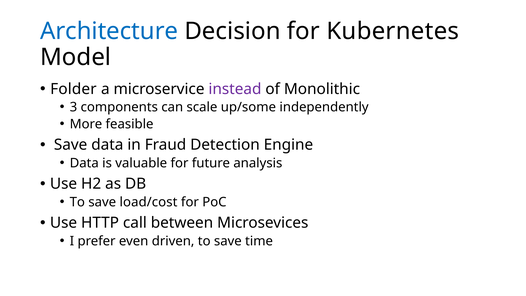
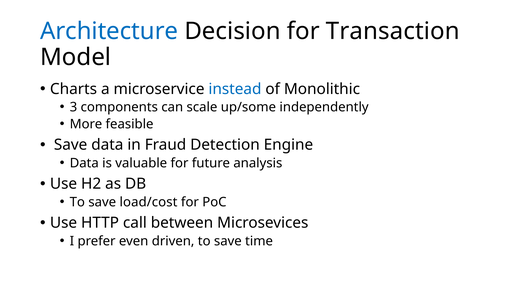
Kubernetes: Kubernetes -> Transaction
Folder: Folder -> Charts
instead colour: purple -> blue
